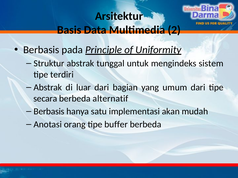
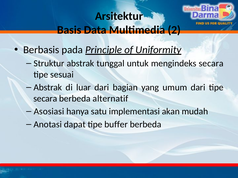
mengindeks sistem: sistem -> secara
terdiri: terdiri -> sesuai
Berbasis at (49, 112): Berbasis -> Asosiasi
orang: orang -> dapat
